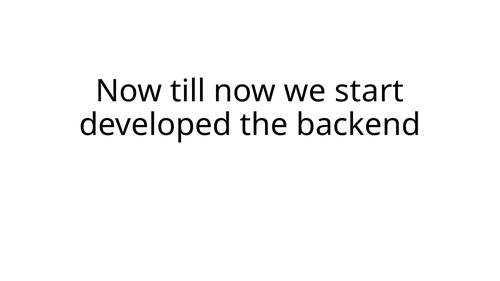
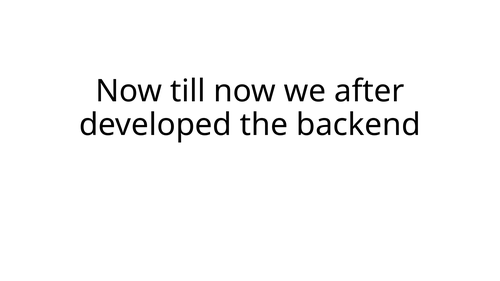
start: start -> after
